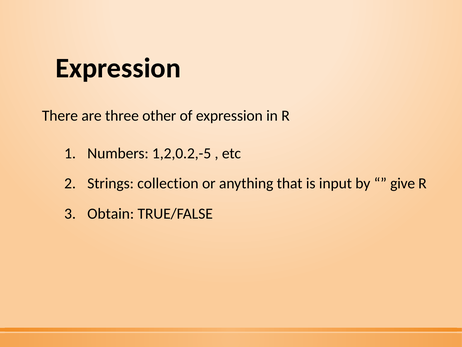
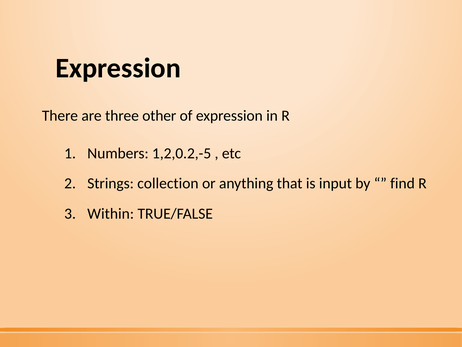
give: give -> find
Obtain: Obtain -> Within
